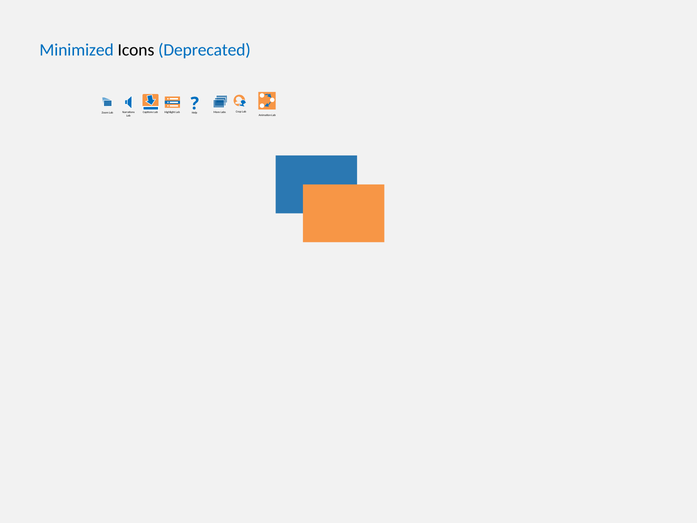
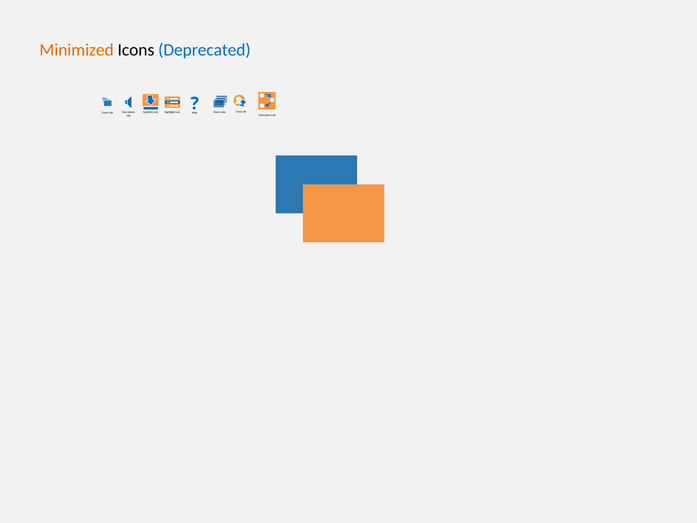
Minimized colour: blue -> orange
